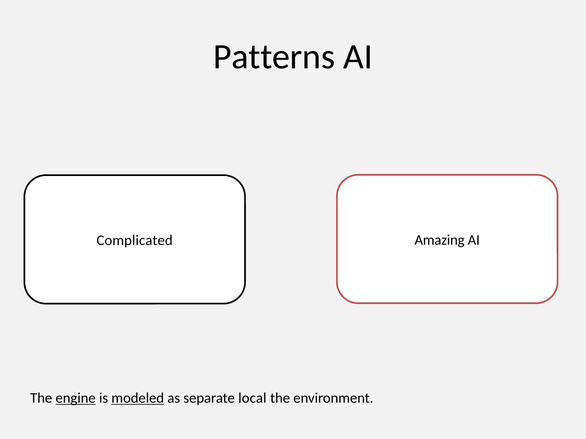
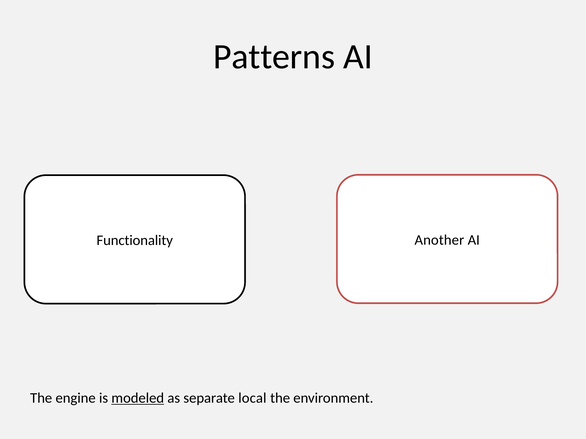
Amazing: Amazing -> Another
Complicated: Complicated -> Functionality
engine underline: present -> none
